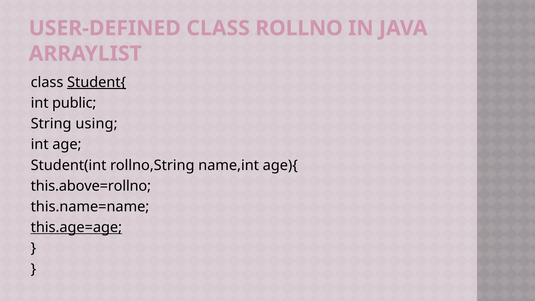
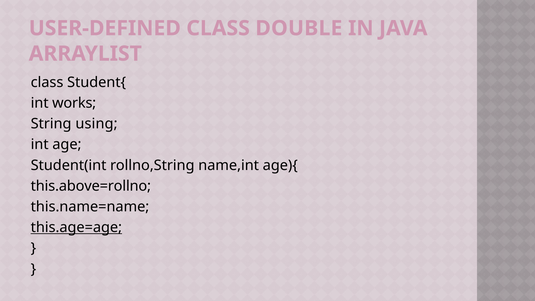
ROLLNO: ROLLNO -> DOUBLE
Student{ underline: present -> none
public: public -> works
